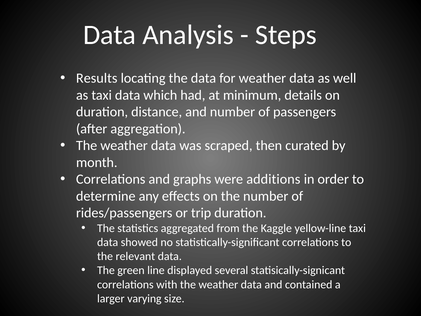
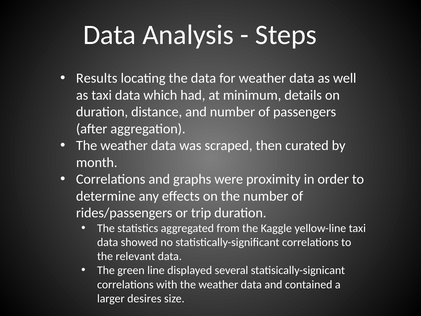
additions: additions -> proximity
varying: varying -> desires
